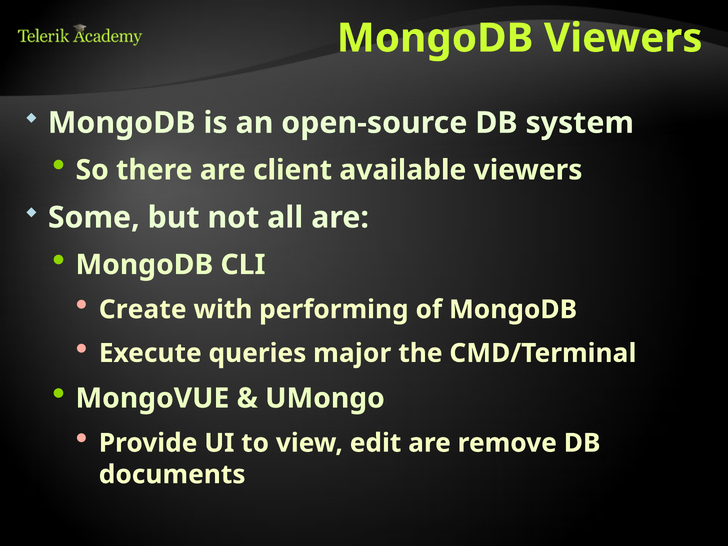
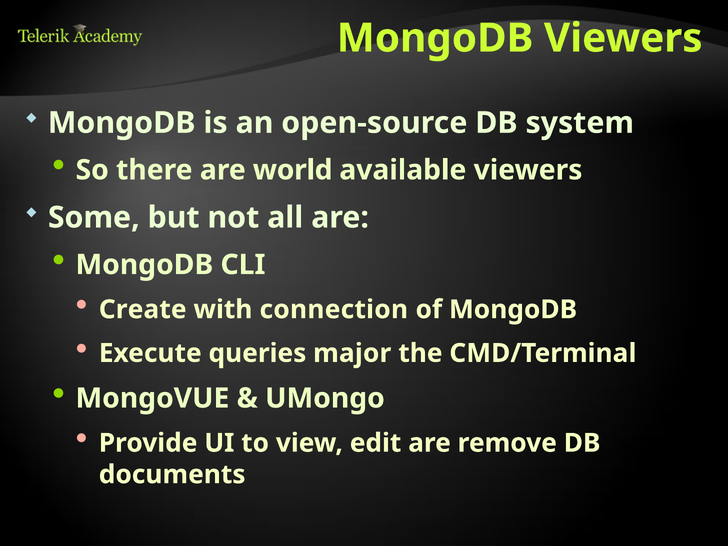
client: client -> world
performing: performing -> connection
